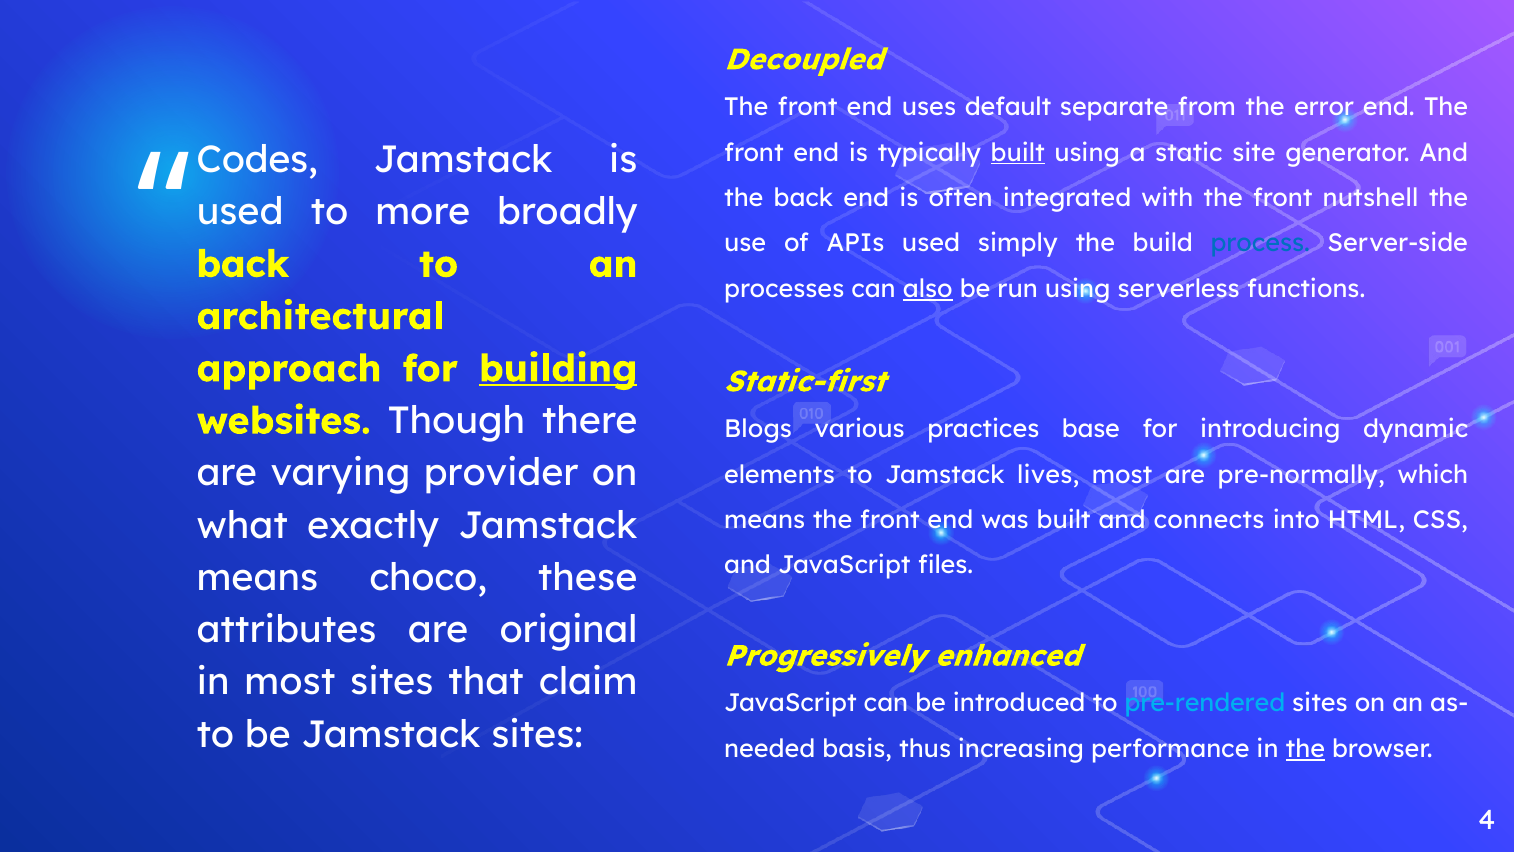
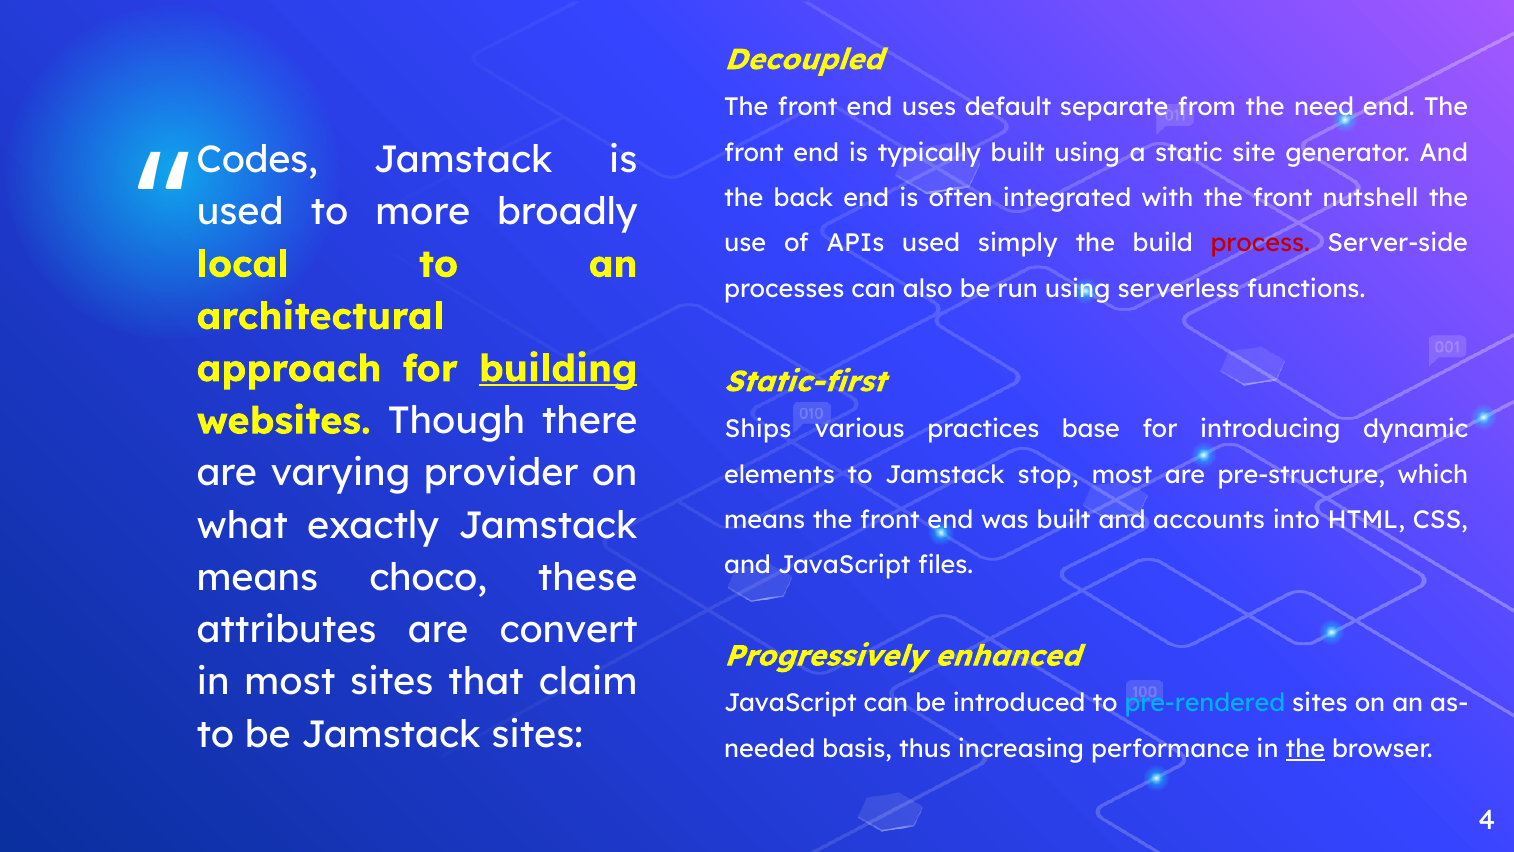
error: error -> need
built at (1018, 153) underline: present -> none
process colour: blue -> red
back at (243, 264): back -> local
also underline: present -> none
Blogs: Blogs -> Ships
lives: lives -> stop
pre-normally: pre-normally -> pre-structure
connects: connects -> accounts
original: original -> convert
